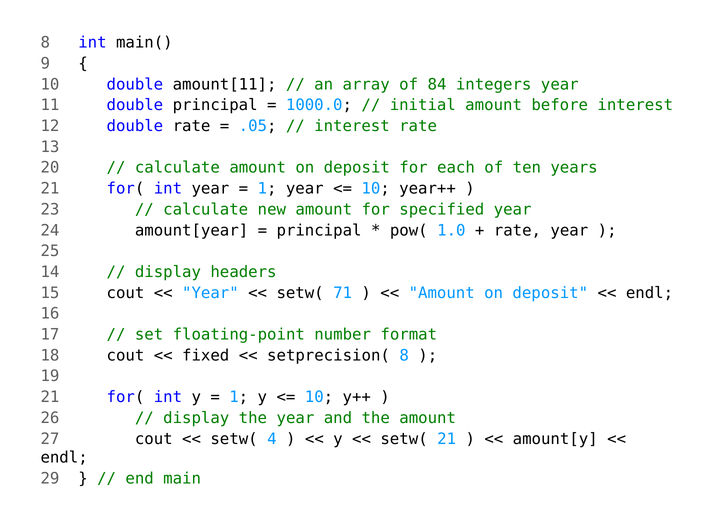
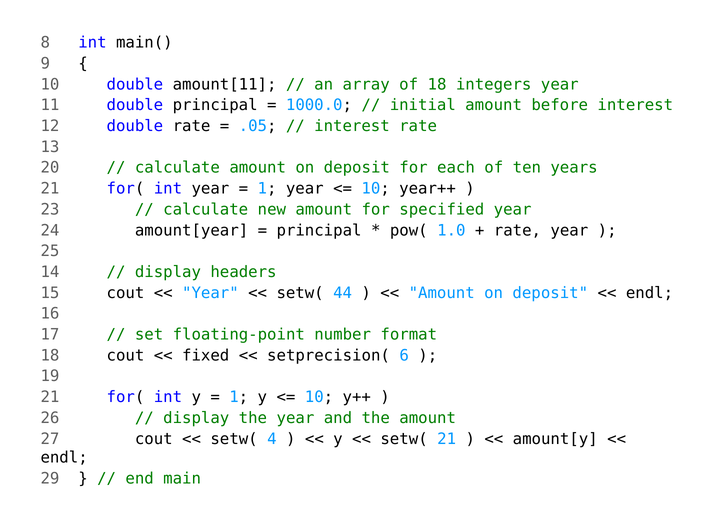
of 84: 84 -> 18
71: 71 -> 44
setprecision( 8: 8 -> 6
